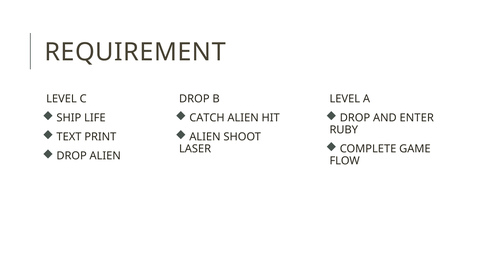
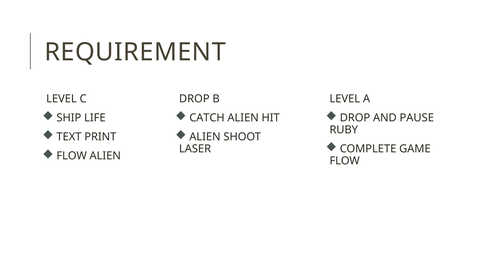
ENTER: ENTER -> PAUSE
DROP at (72, 156): DROP -> FLOW
